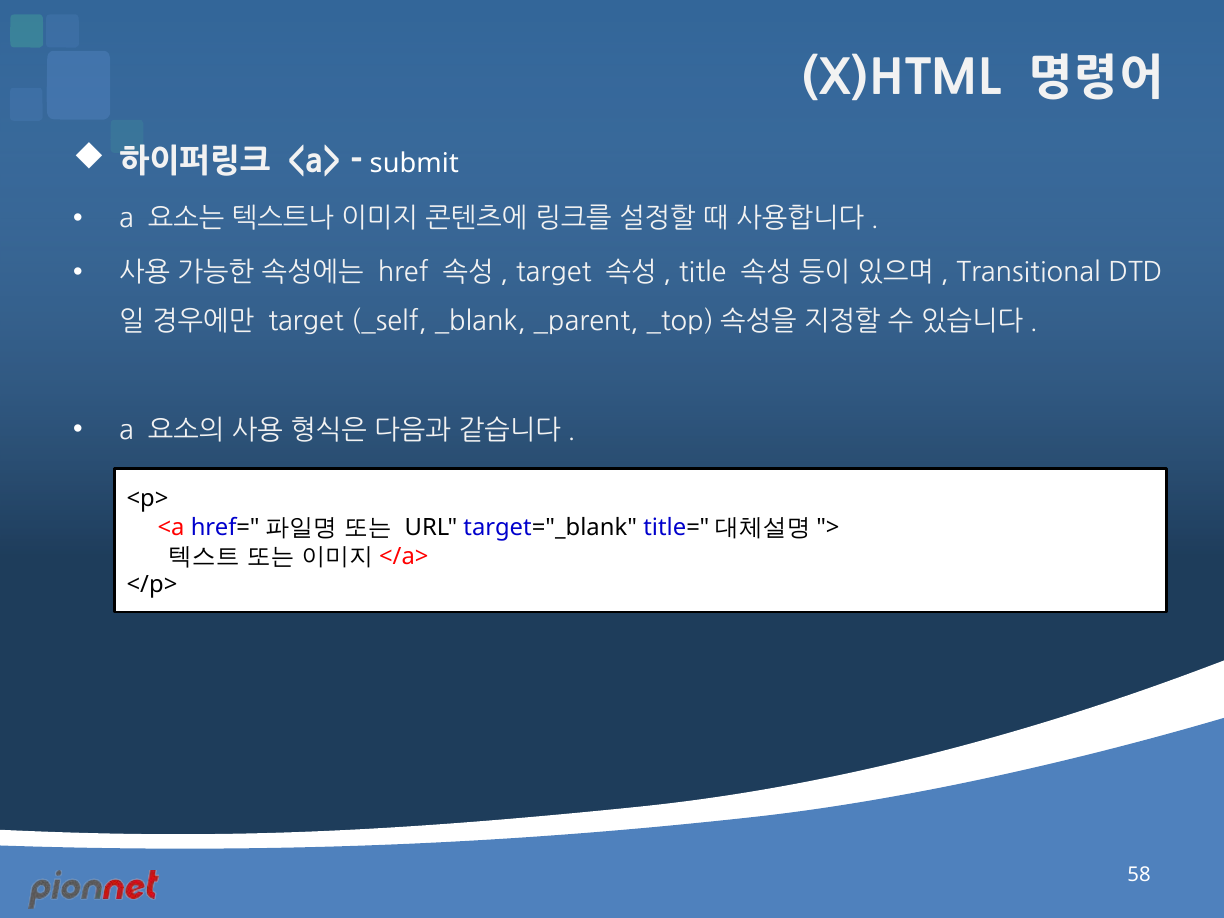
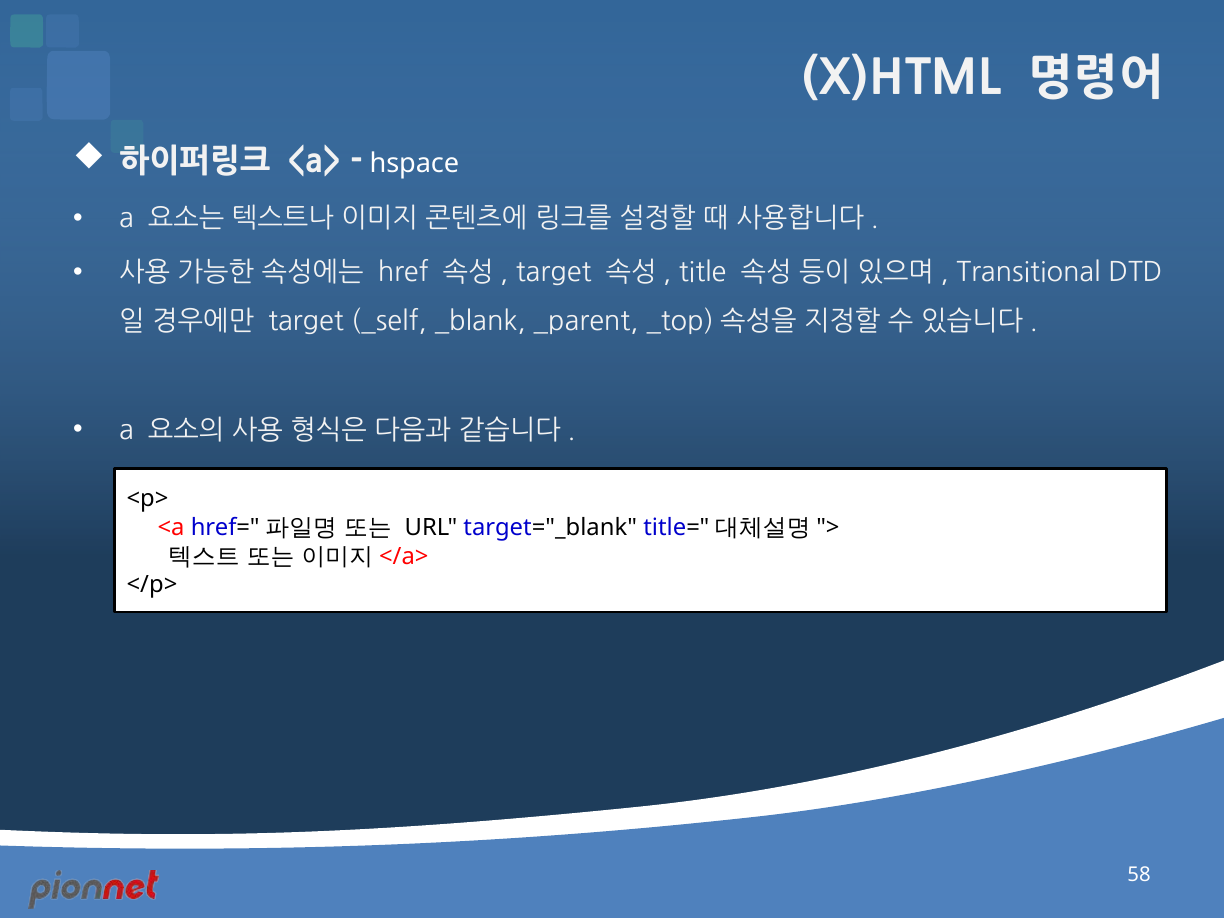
submit: submit -> hspace
